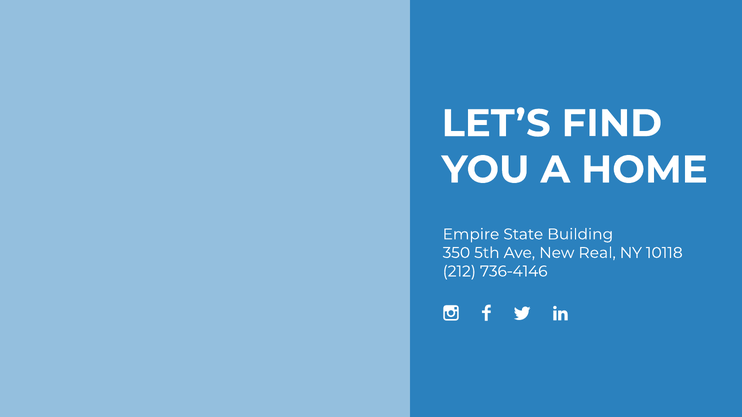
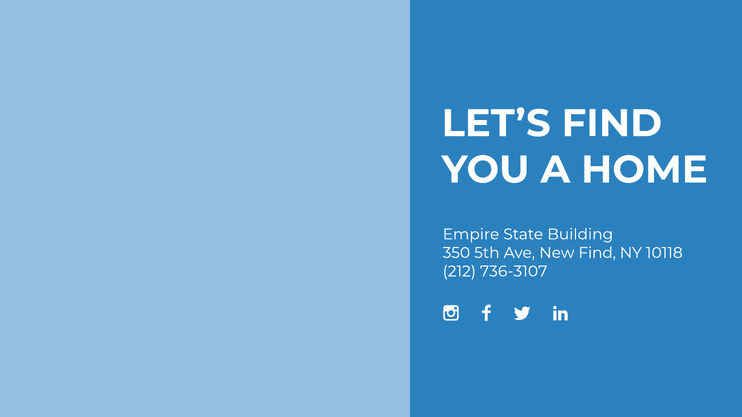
New Real: Real -> Find
736-4146: 736-4146 -> 736-3107
